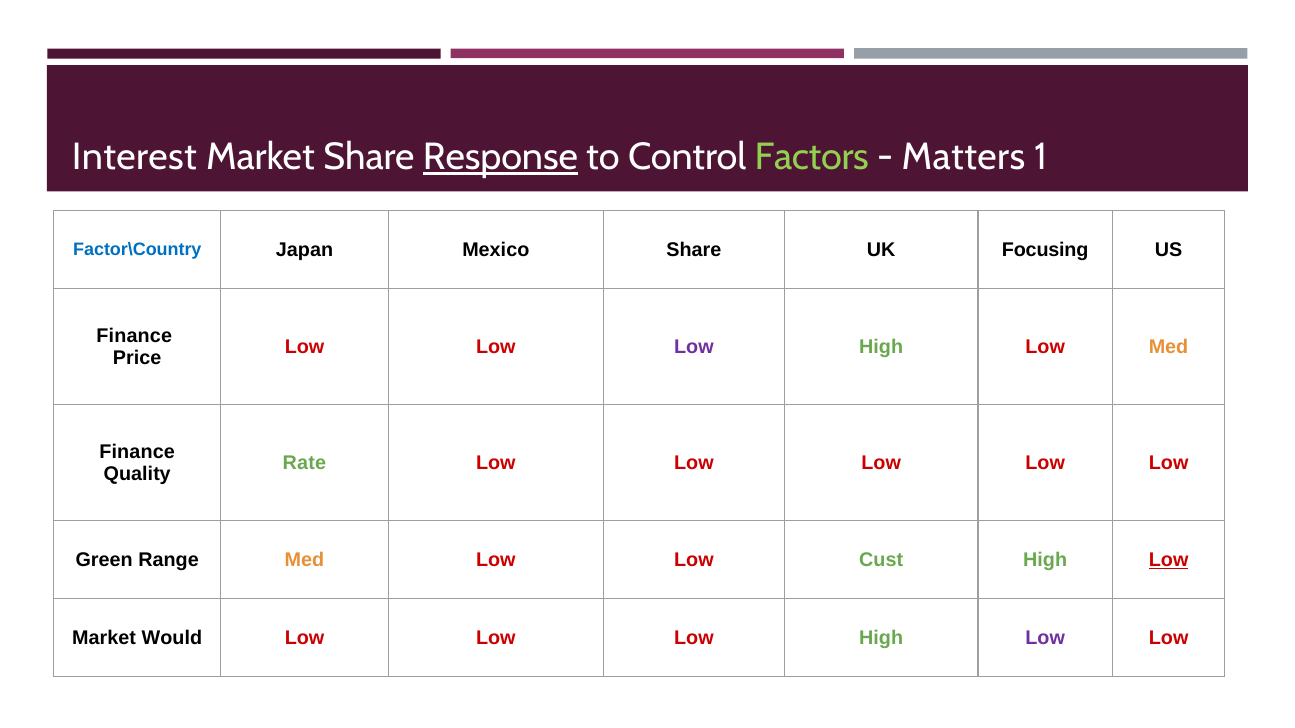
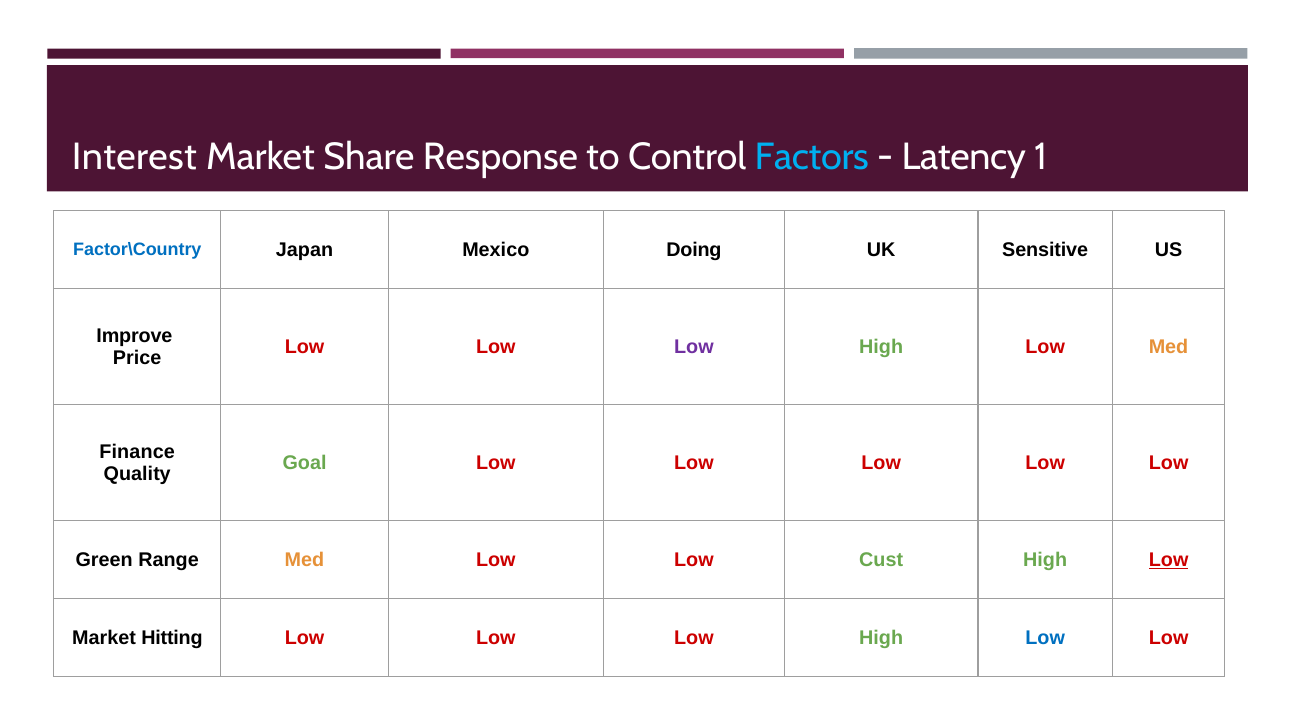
Response underline: present -> none
Factors colour: light green -> light blue
Matters: Matters -> Latency
Mexico Share: Share -> Doing
Focusing: Focusing -> Sensitive
Finance at (134, 336): Finance -> Improve
Rate: Rate -> Goal
Would: Would -> Hitting
Low at (1045, 638) colour: purple -> blue
